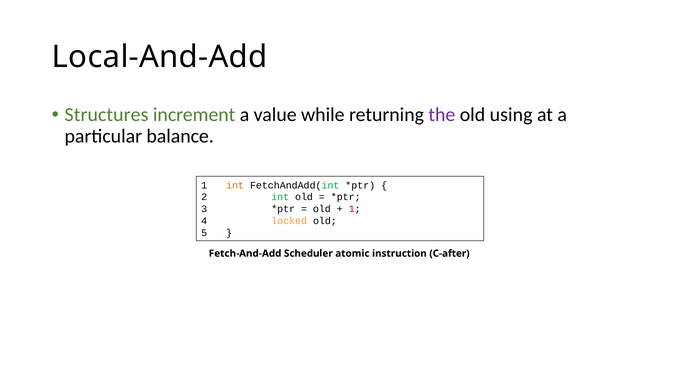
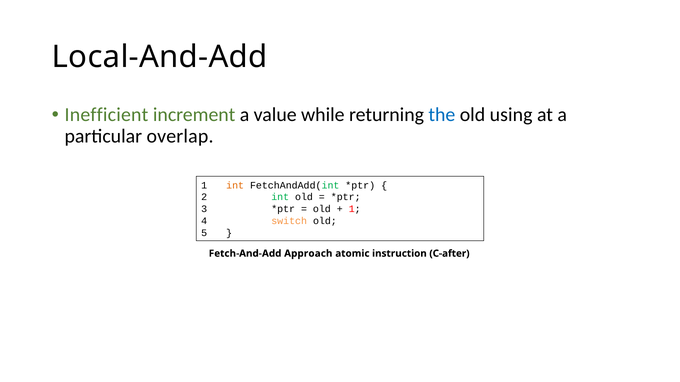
Structures: Structures -> Inefficient
the colour: purple -> blue
balance: balance -> overlap
locked: locked -> switch
Scheduler: Scheduler -> Approach
